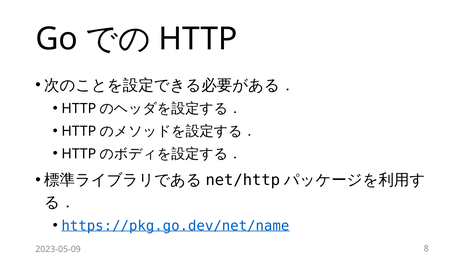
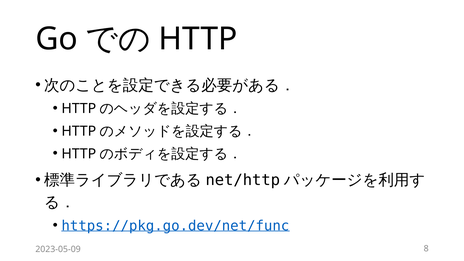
https://pkg.go.dev/net/name: https://pkg.go.dev/net/name -> https://pkg.go.dev/net/func
